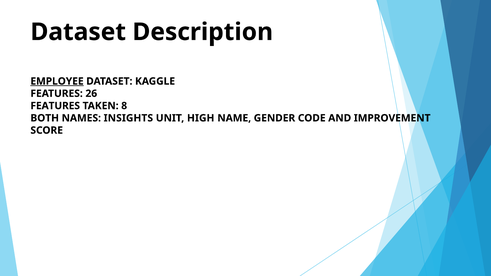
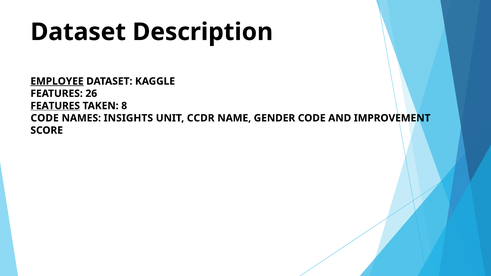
FEATURES at (55, 106) underline: none -> present
BOTH at (45, 118): BOTH -> CODE
HIGH: HIGH -> CCDR
